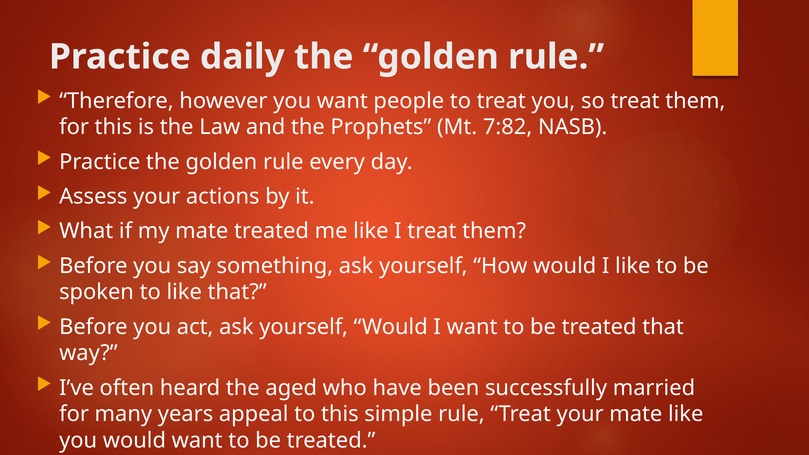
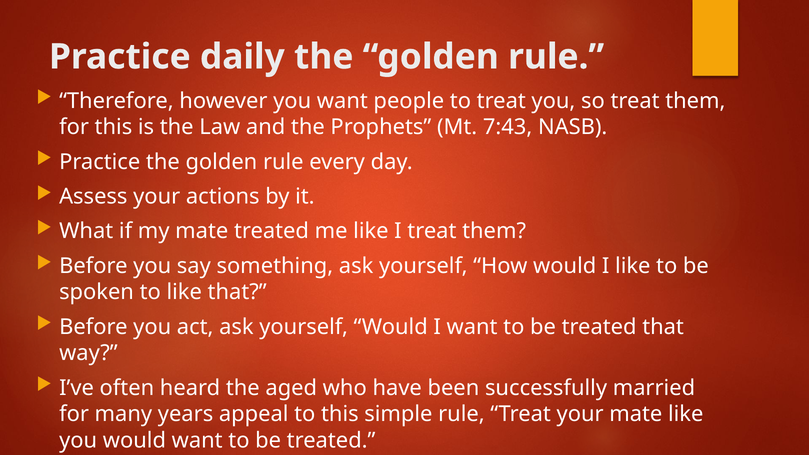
7:82: 7:82 -> 7:43
